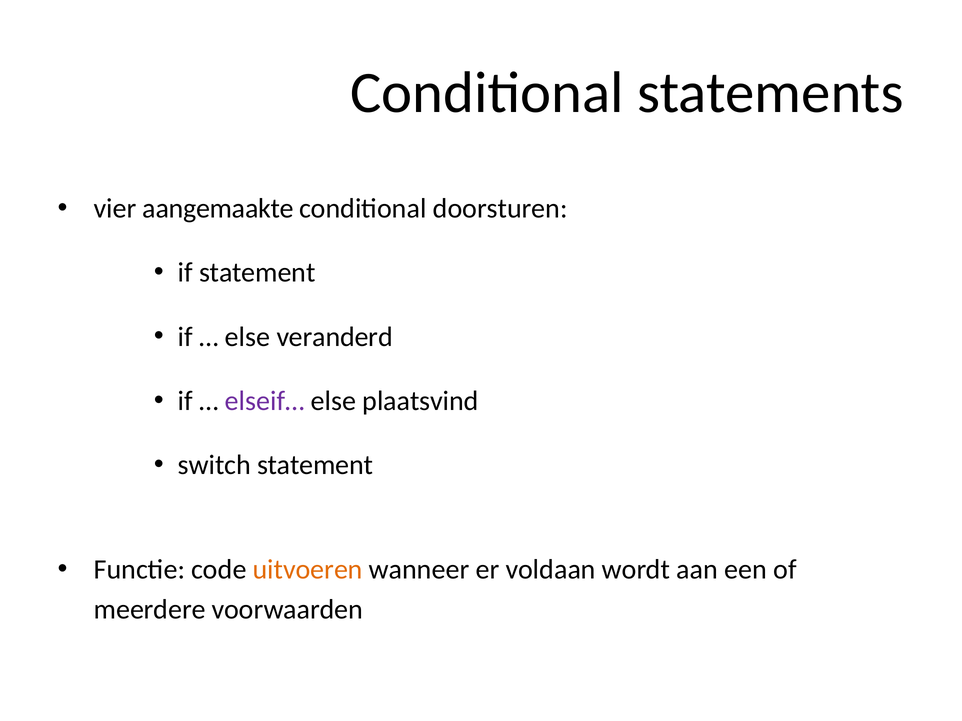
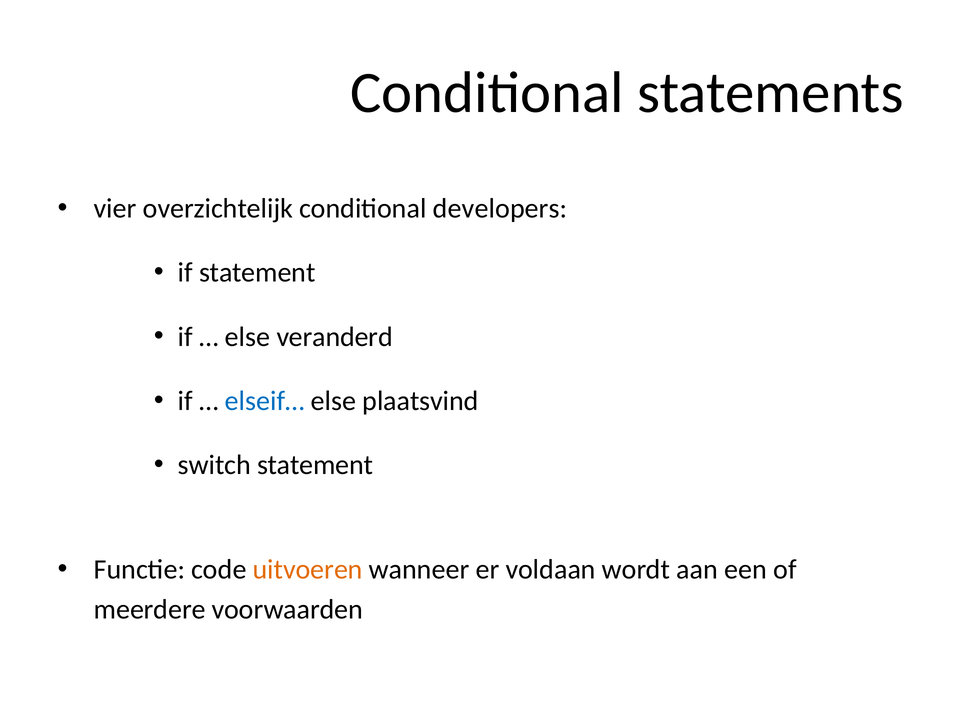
aangemaakte: aangemaakte -> overzichtelijk
doorsturen: doorsturen -> developers
elseif… colour: purple -> blue
